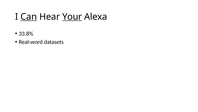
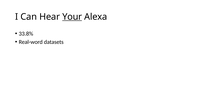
Can underline: present -> none
